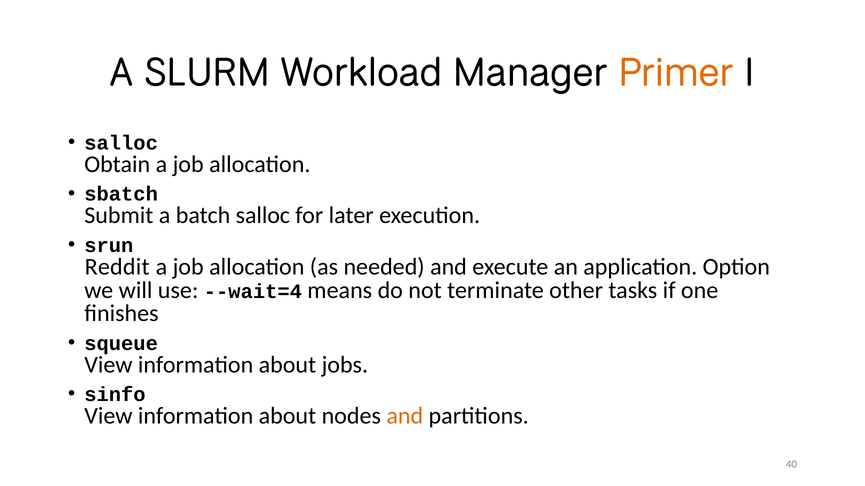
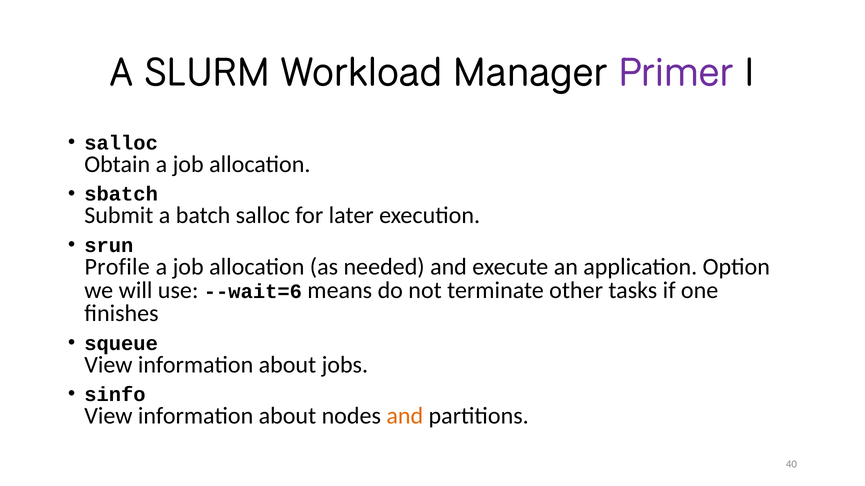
Primer colour: orange -> purple
Reddit: Reddit -> Profile
--wait=4: --wait=4 -> --wait=6
